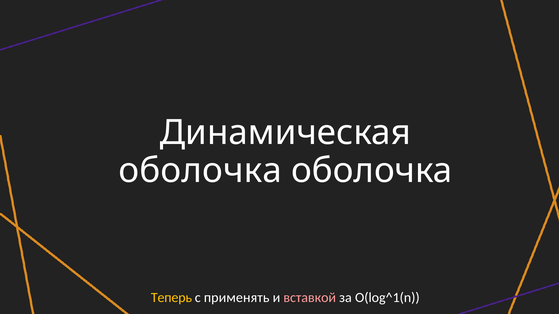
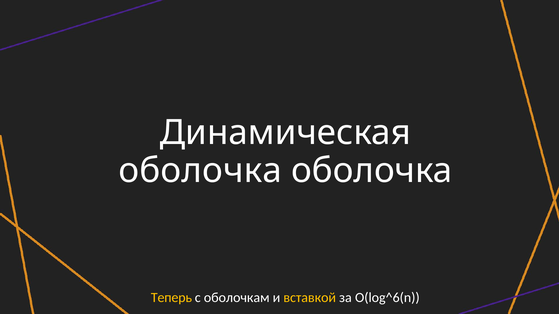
применять: применять -> оболочкам
вставкой colour: pink -> yellow
O(log^1(n: O(log^1(n -> O(log^6(n
